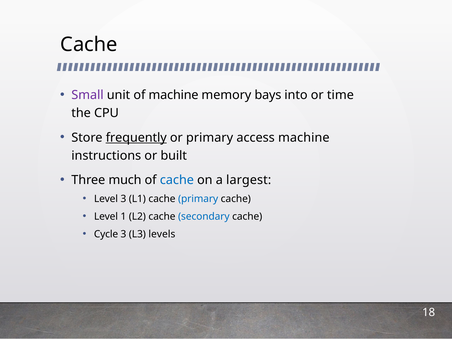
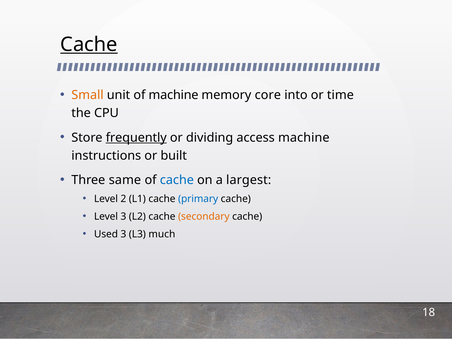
Cache at (89, 45) underline: none -> present
Small colour: purple -> orange
bays: bays -> core
or primary: primary -> dividing
much: much -> same
Level 3: 3 -> 2
Level 1: 1 -> 3
secondary colour: blue -> orange
Cycle: Cycle -> Used
levels: levels -> much
